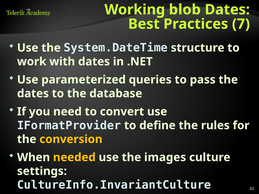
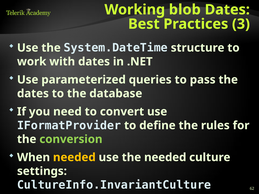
7: 7 -> 3
conversion colour: yellow -> light green
the images: images -> needed
